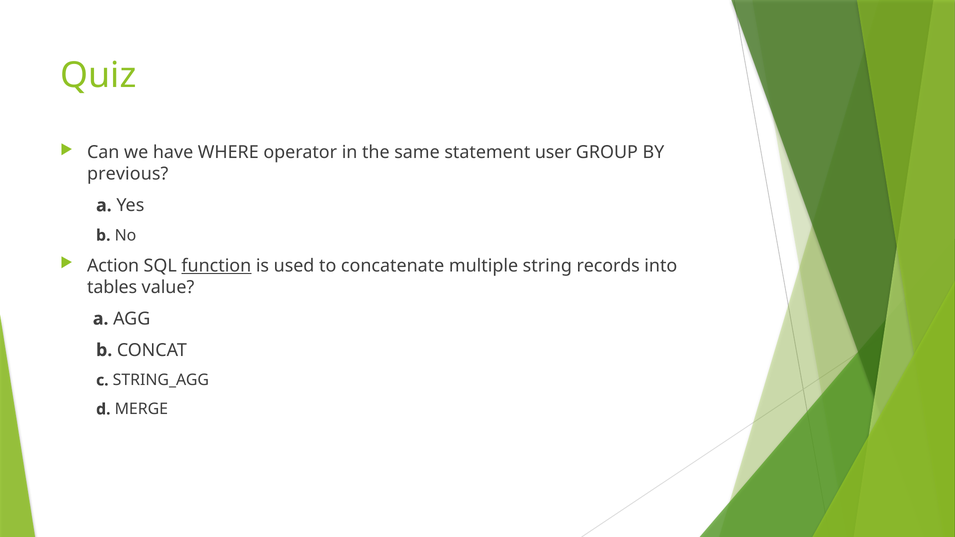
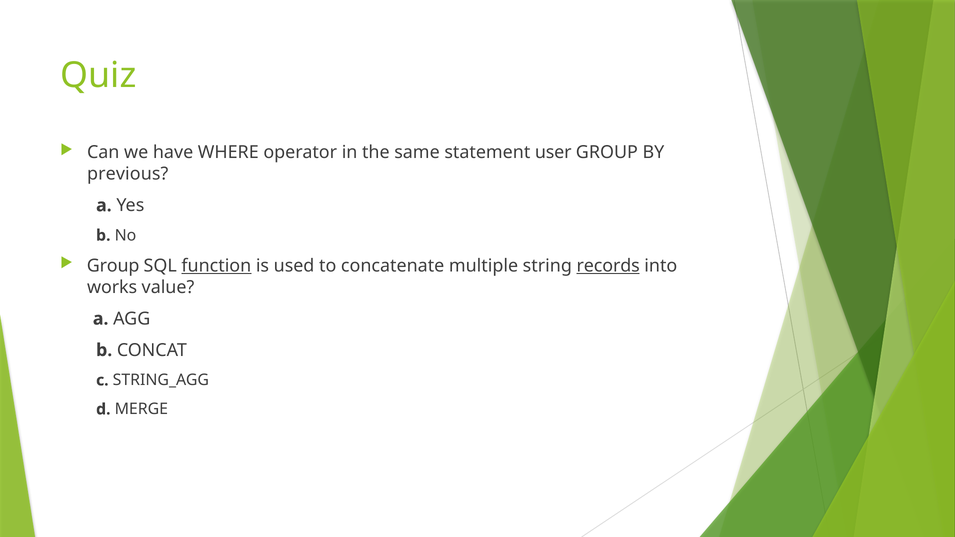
Action at (113, 266): Action -> Group
records underline: none -> present
tables: tables -> works
